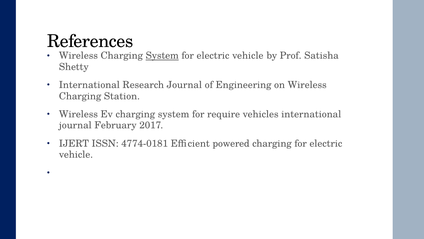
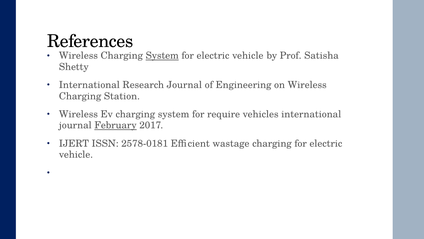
February underline: none -> present
4774-0181: 4774-0181 -> 2578-0181
powered: powered -> wastage
